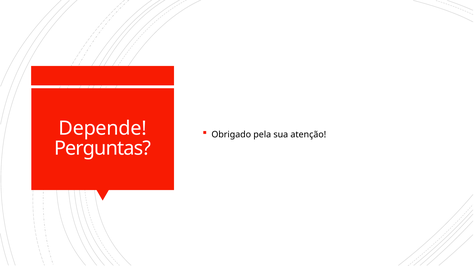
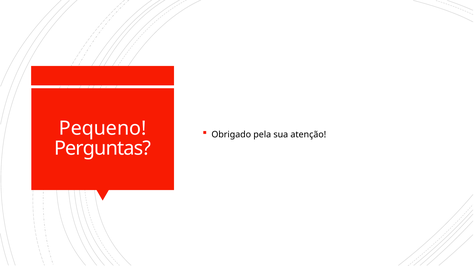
Depende: Depende -> Pequeno
